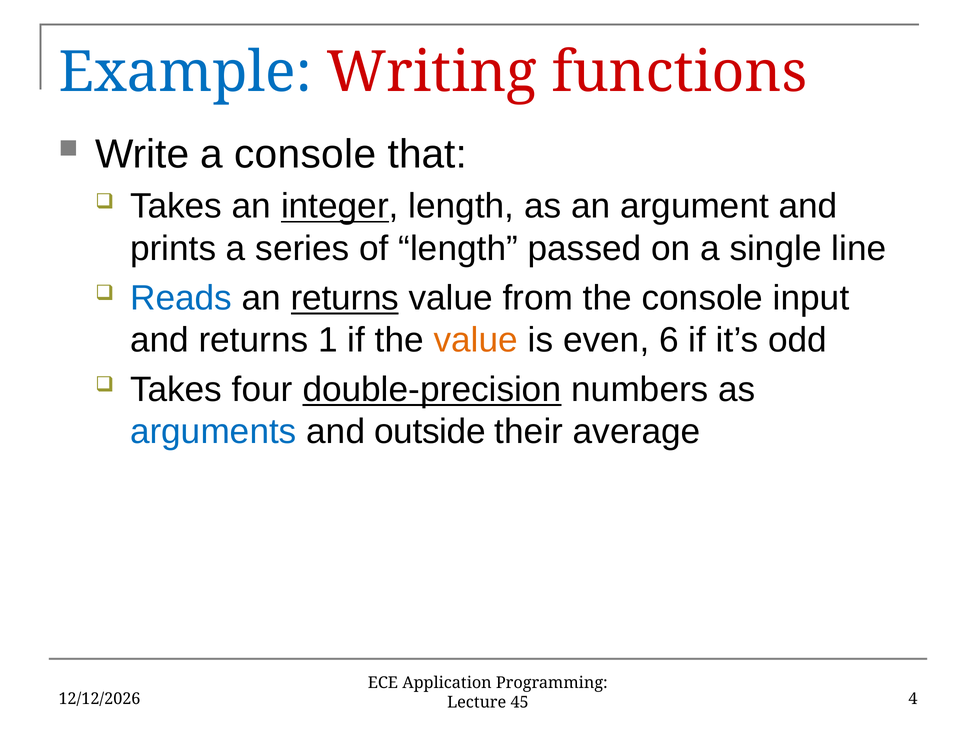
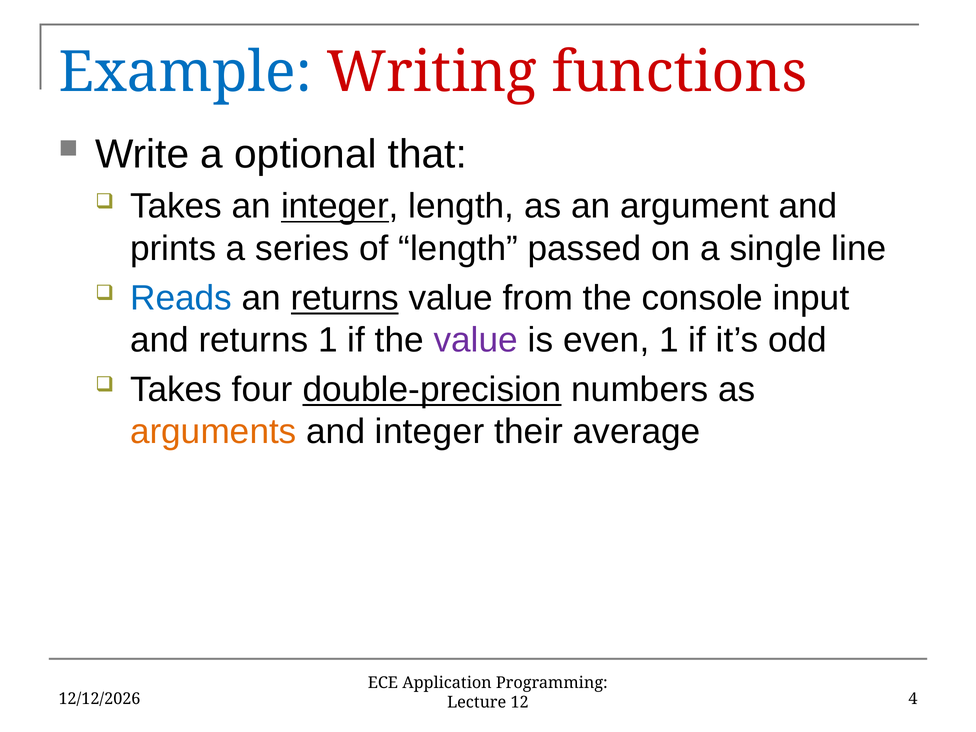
a console: console -> optional
value at (476, 340) colour: orange -> purple
even 6: 6 -> 1
arguments colour: blue -> orange
and outside: outside -> integer
45: 45 -> 12
